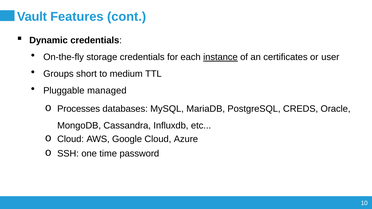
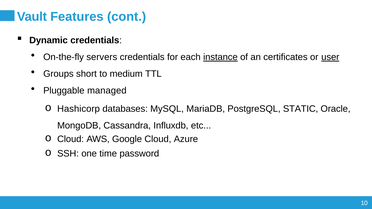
storage: storage -> servers
user underline: none -> present
Processes: Processes -> Hashicorp
CREDS: CREDS -> STATIC
